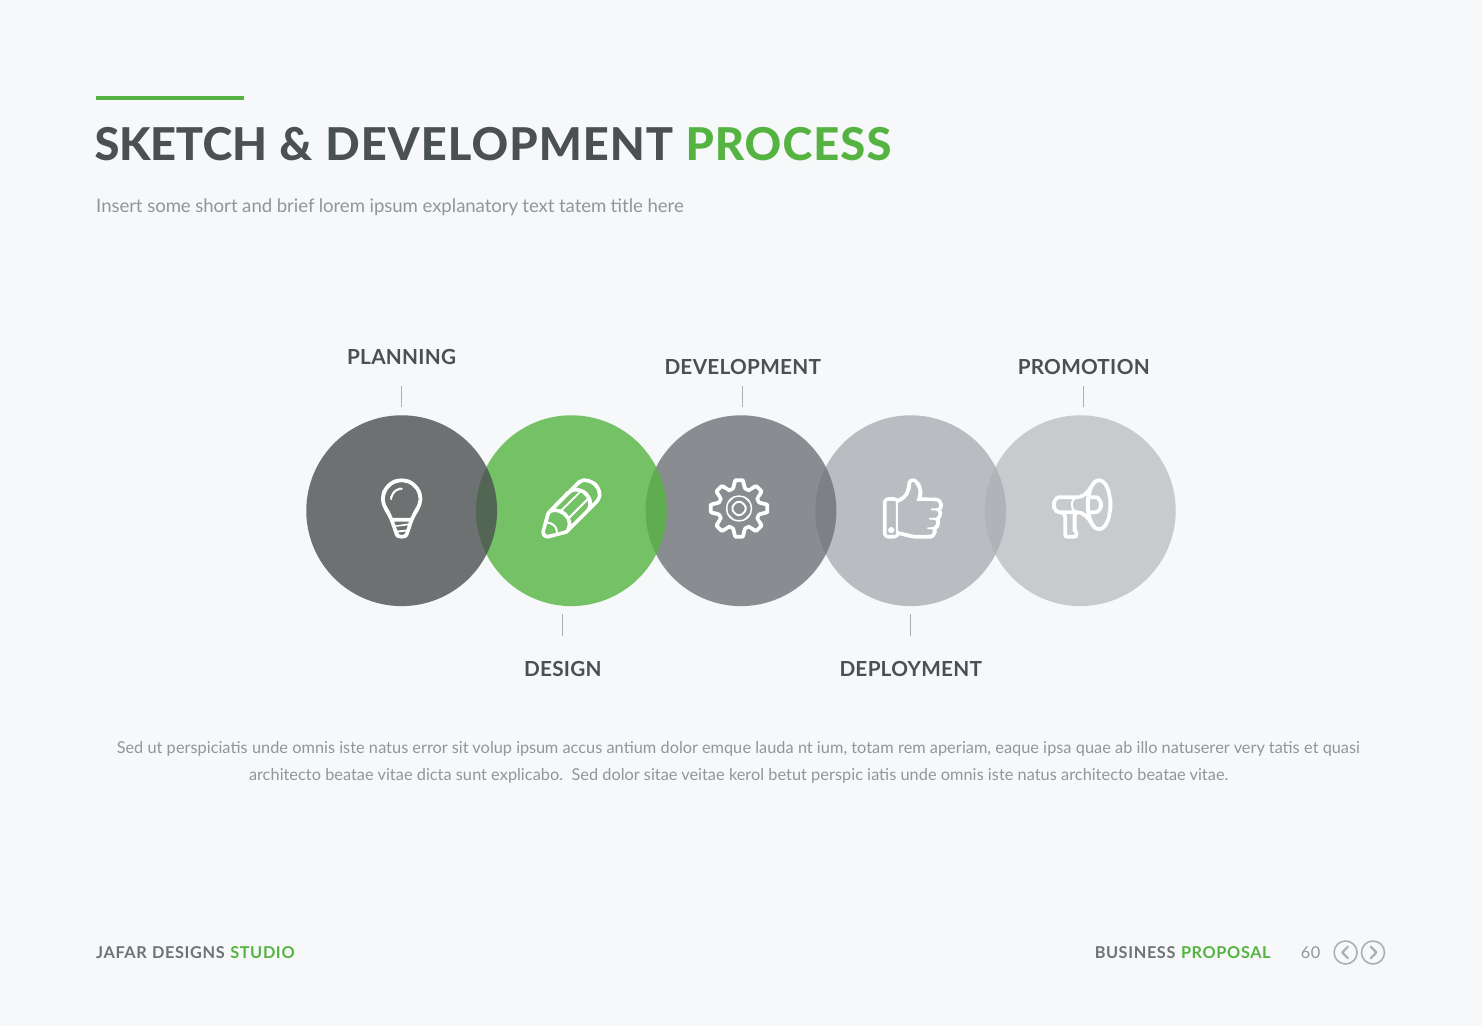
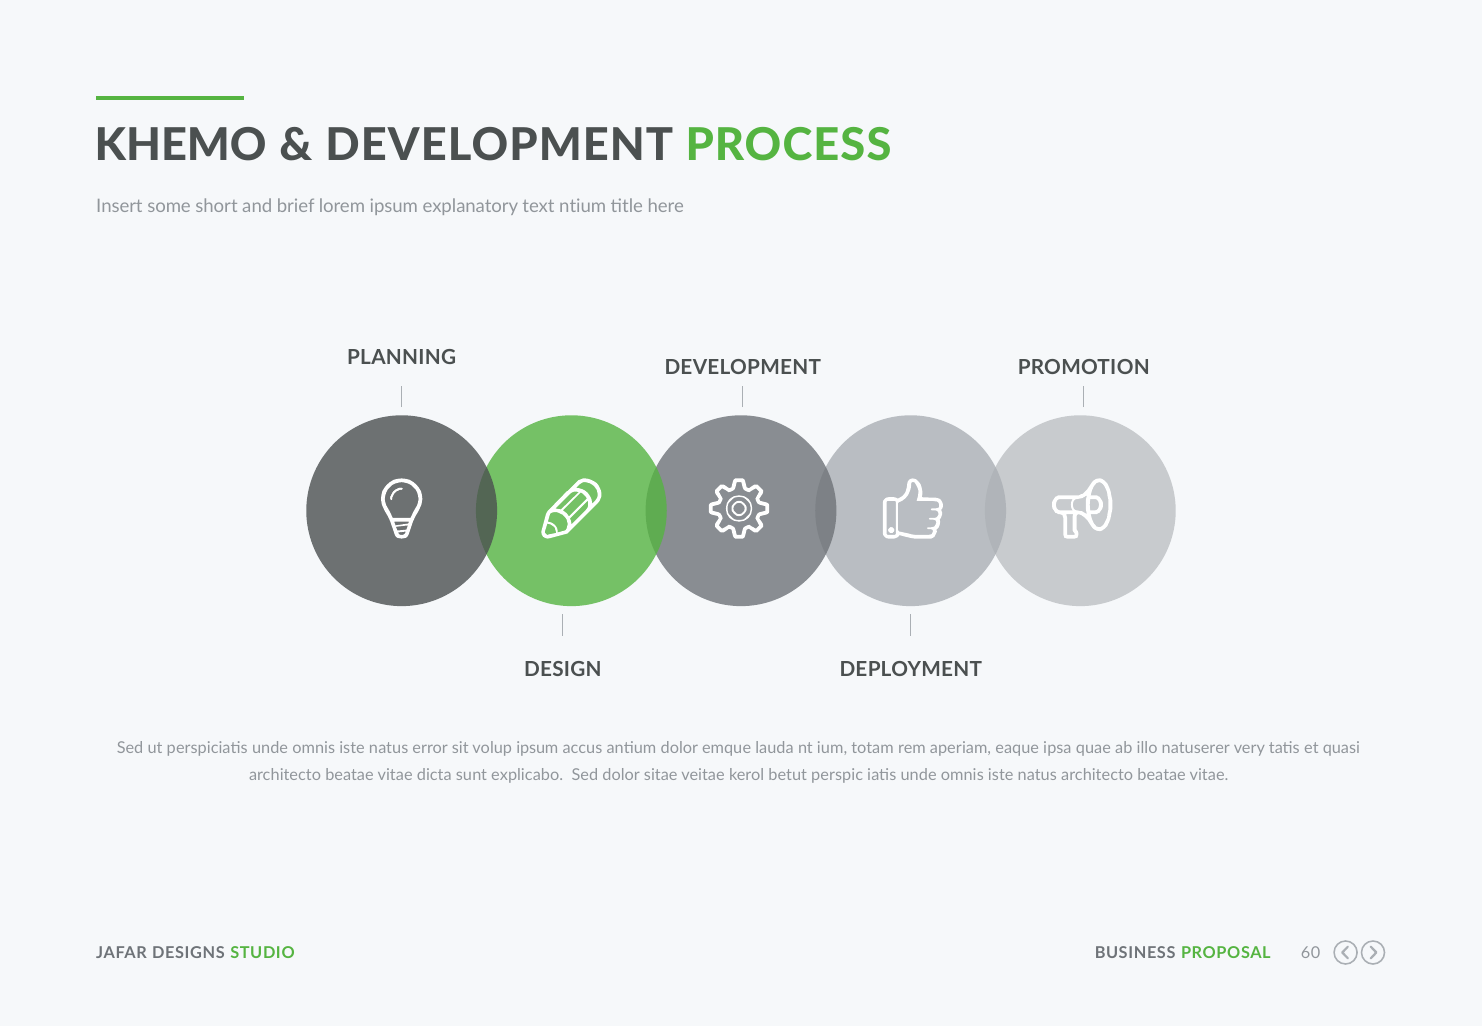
SKETCH: SKETCH -> KHEMO
tatem: tatem -> ntium
